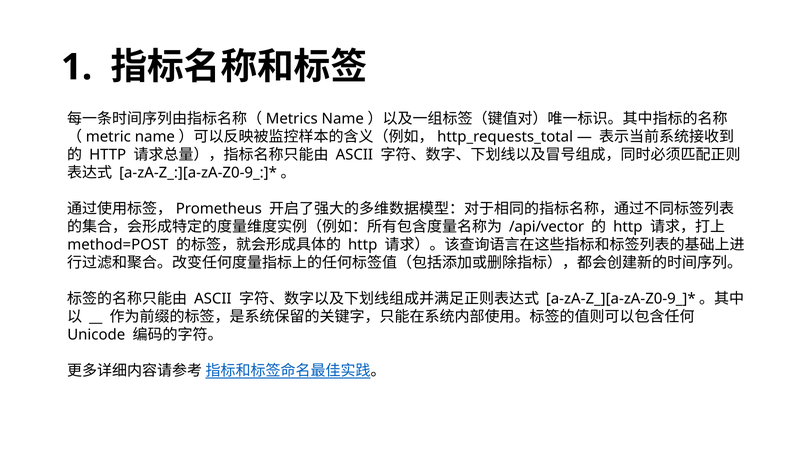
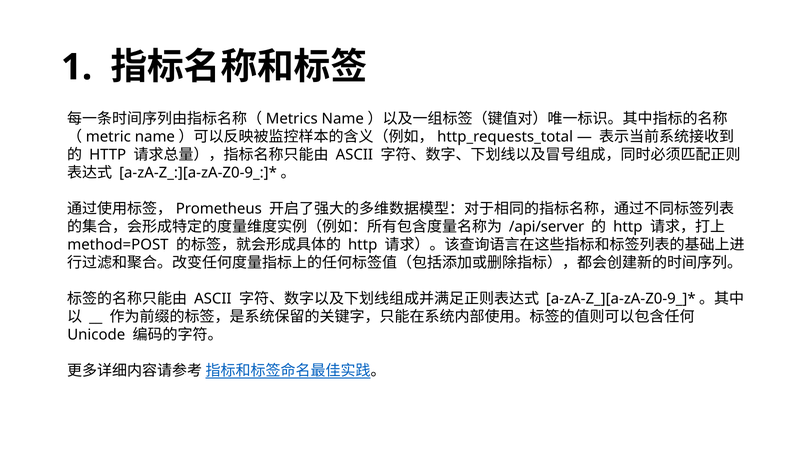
/api/vector: /api/vector -> /api/server
